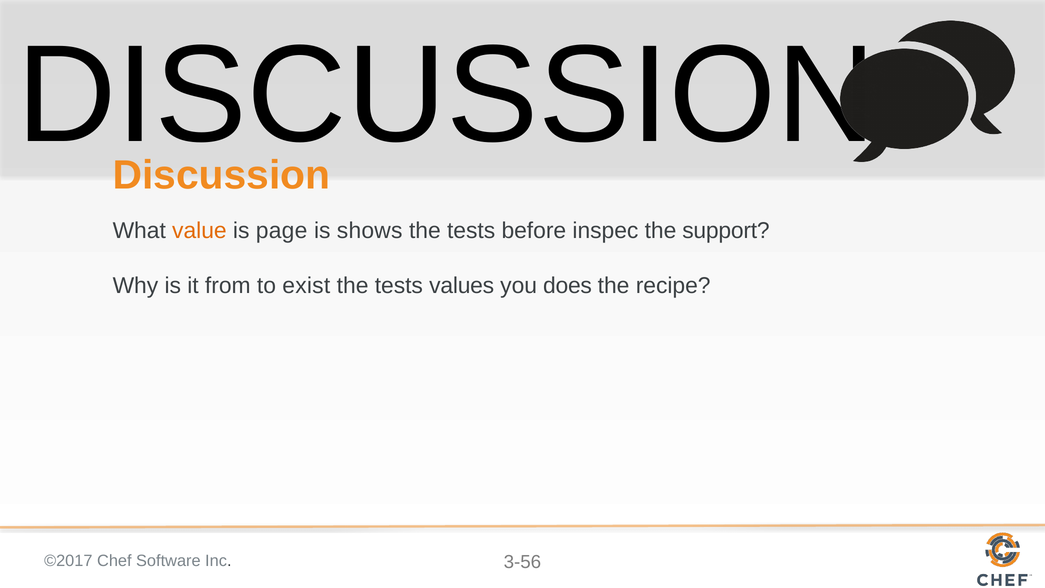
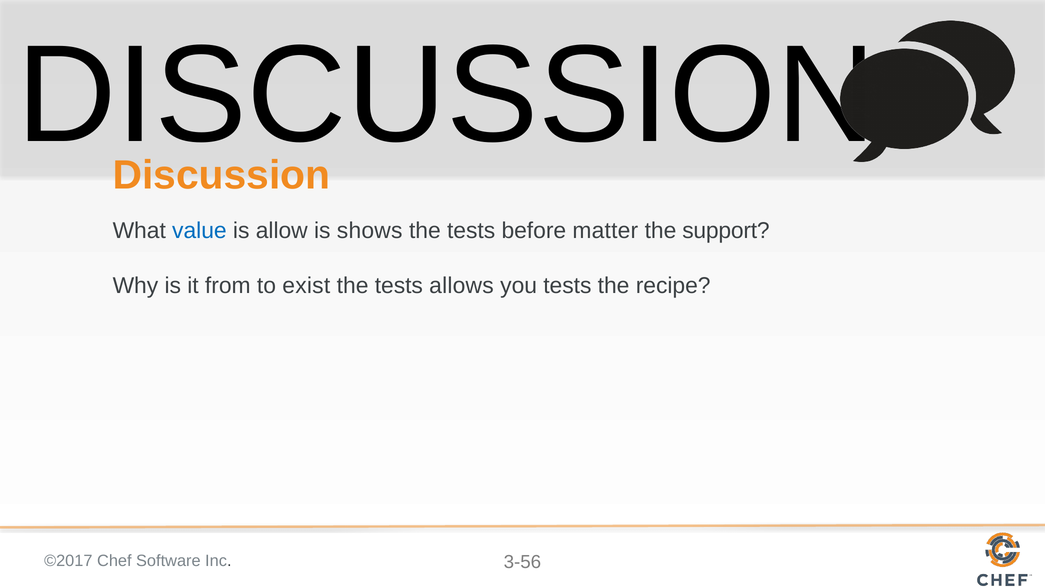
value colour: orange -> blue
page: page -> allow
inspec: inspec -> matter
values: values -> allows
you does: does -> tests
